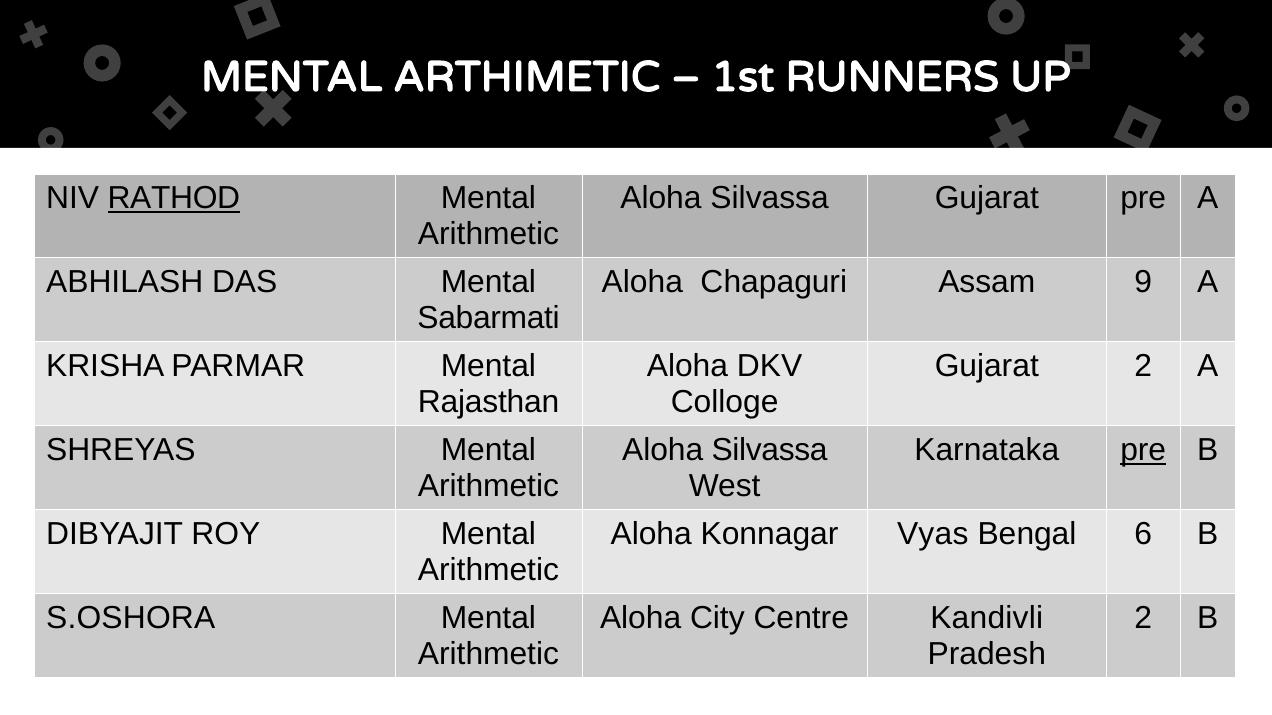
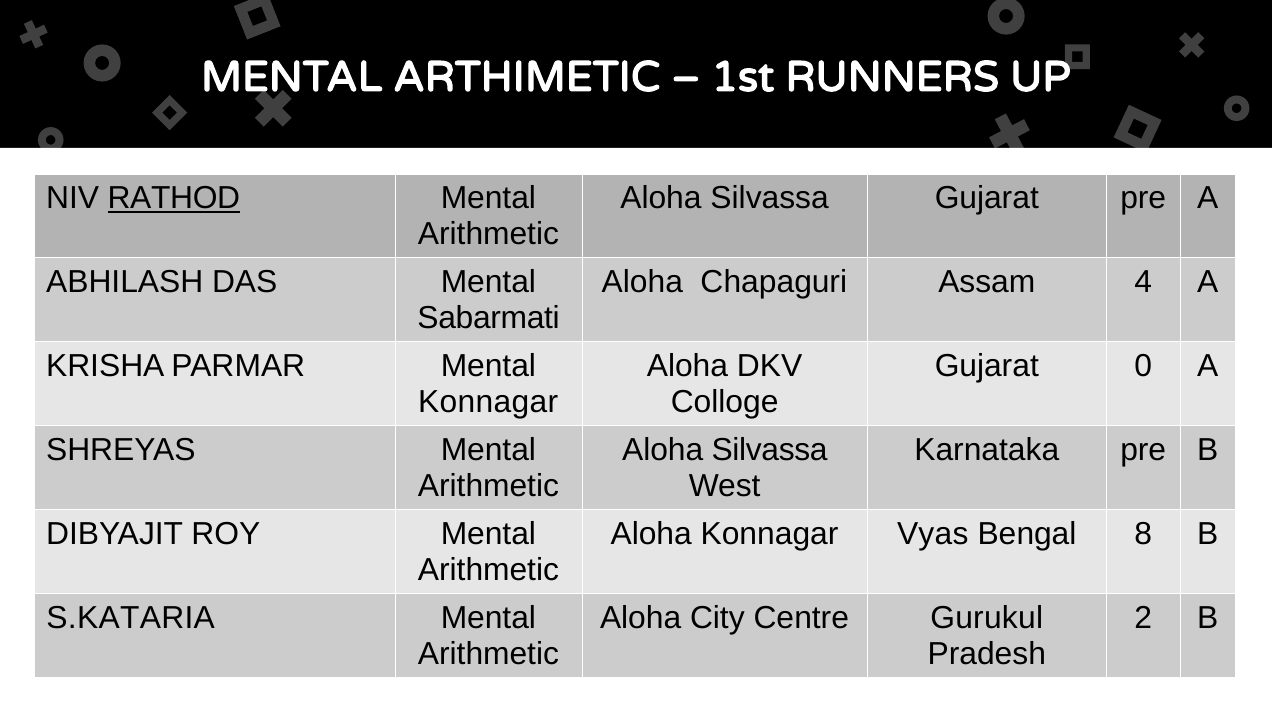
9: 9 -> 4
Gujarat 2: 2 -> 0
Rajasthan at (489, 402): Rajasthan -> Konnagar
pre at (1143, 450) underline: present -> none
6: 6 -> 8
S.OSHORA: S.OSHORA -> S.KATARIA
Kandivli: Kandivli -> Gurukul
